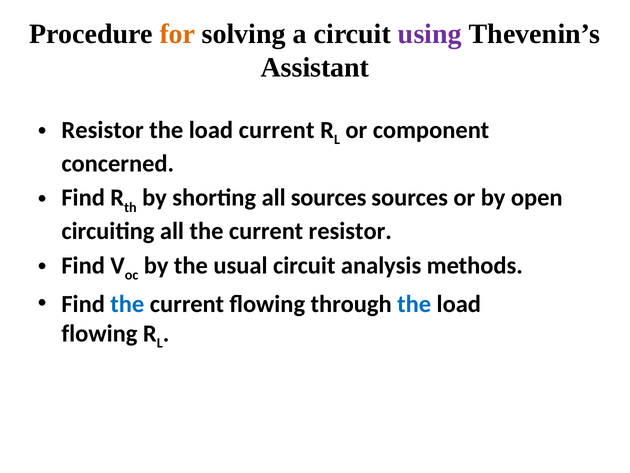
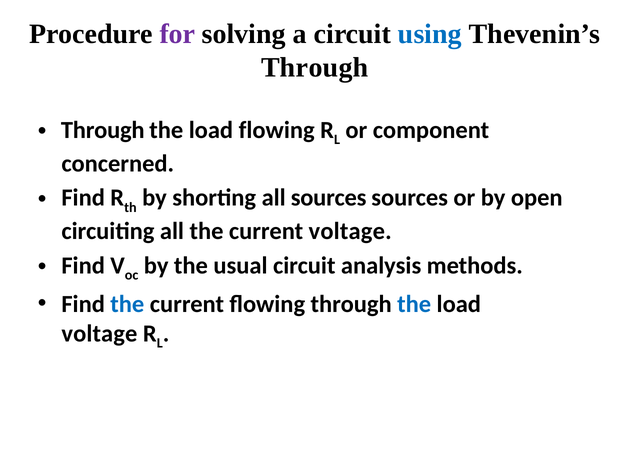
for colour: orange -> purple
using colour: purple -> blue
Assistant at (315, 68): Assistant -> Through
Resistor at (103, 130): Resistor -> Through
load current: current -> flowing
current resistor: resistor -> voltage
flowing at (99, 333): flowing -> voltage
